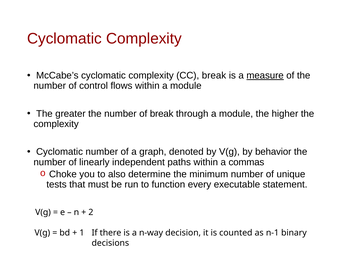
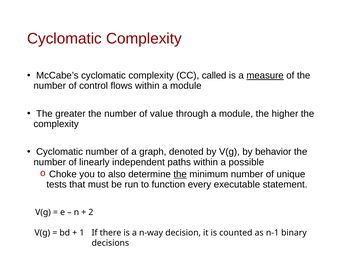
CC break: break -> called
of break: break -> value
commas: commas -> possible
the at (180, 174) underline: none -> present
